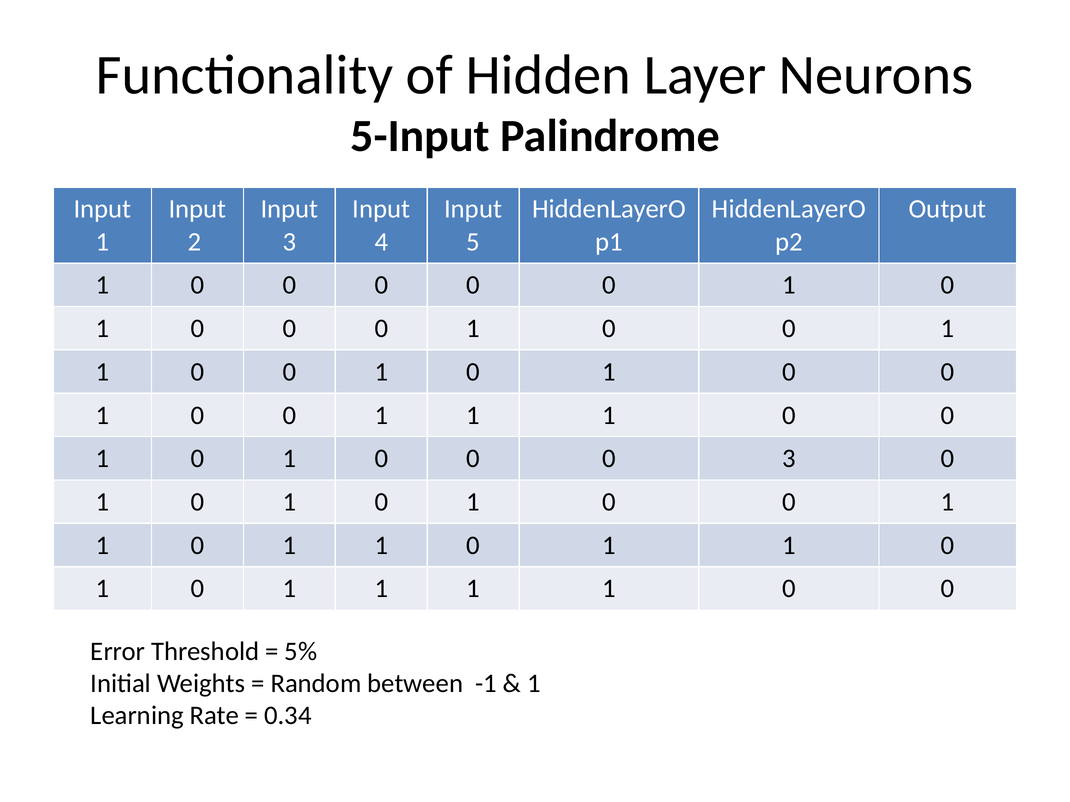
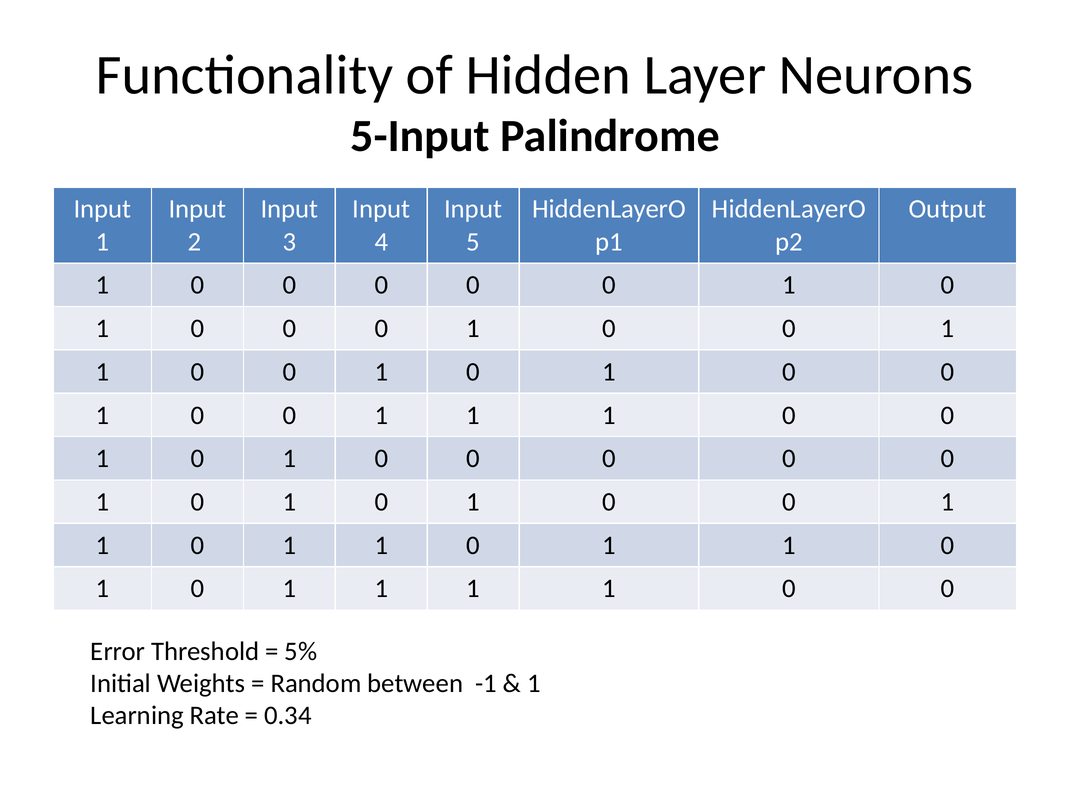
3 at (789, 459): 3 -> 0
